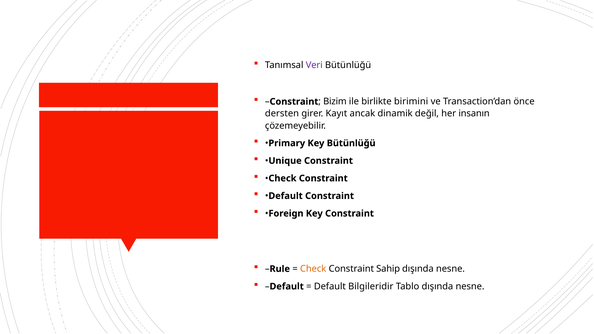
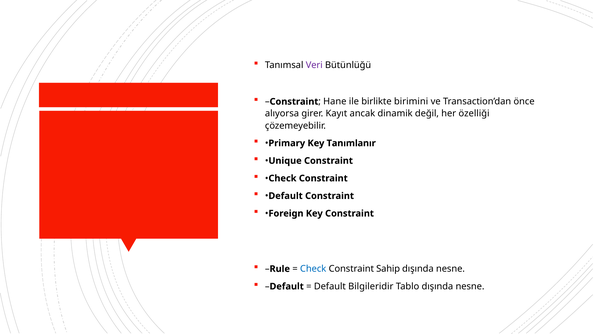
Bizim: Bizim -> Hane
dersten: dersten -> alıyorsa
insanın: insanın -> özelliği
Key Bütünlüğü: Bütünlüğü -> Tanımlanır
Check at (313, 269) colour: orange -> blue
